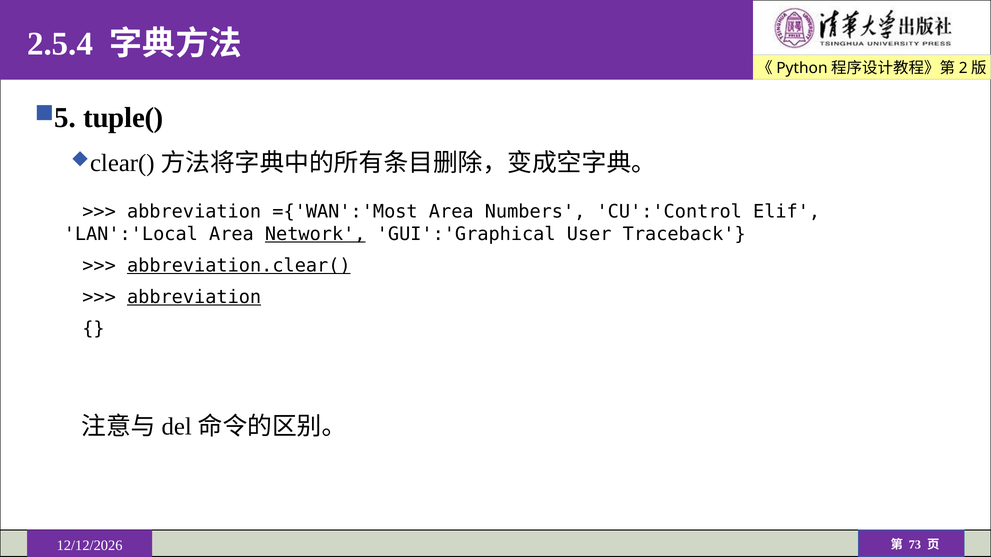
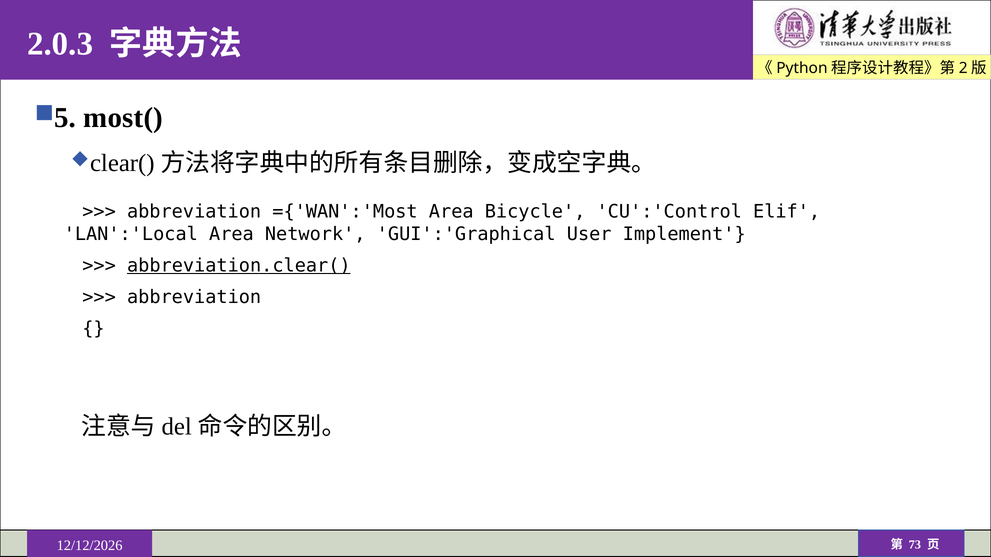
2.5.4: 2.5.4 -> 2.0.3
tuple(: tuple( -> most(
Numbers: Numbers -> Bicycle
Network underline: present -> none
Traceback: Traceback -> Implement
abbreviation at (194, 297) underline: present -> none
